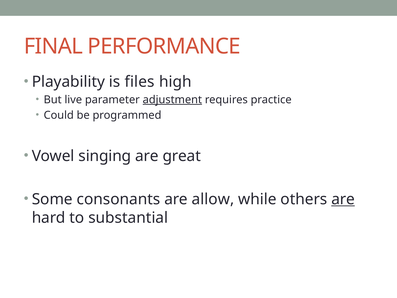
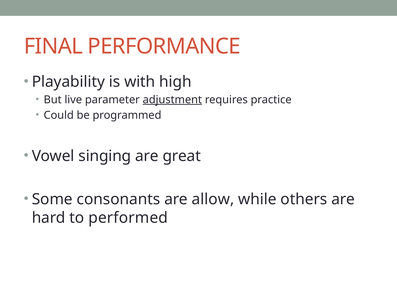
files: files -> with
are at (343, 199) underline: present -> none
substantial: substantial -> performed
